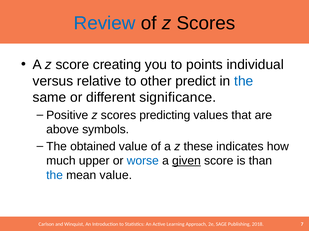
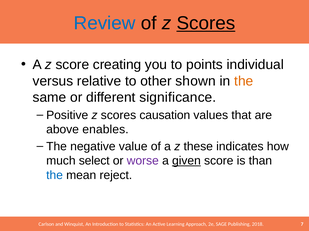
Scores at (206, 23) underline: none -> present
predict: predict -> shown
the at (244, 81) colour: blue -> orange
predicting: predicting -> causation
symbols: symbols -> enables
obtained: obtained -> negative
upper: upper -> select
worse colour: blue -> purple
mean value: value -> reject
